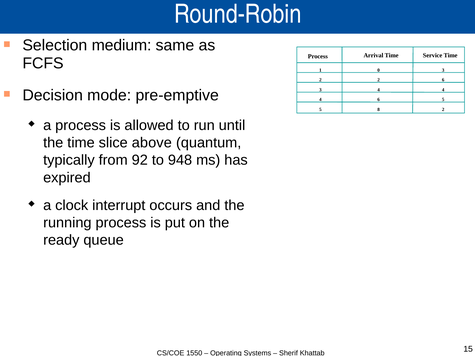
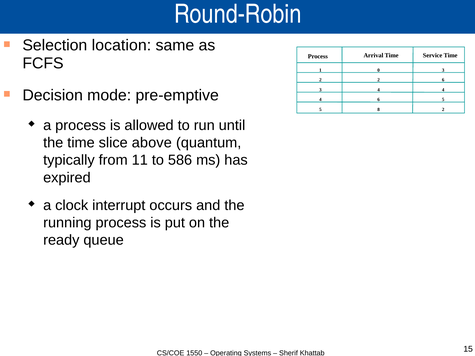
medium: medium -> location
92: 92 -> 11
948: 948 -> 586
